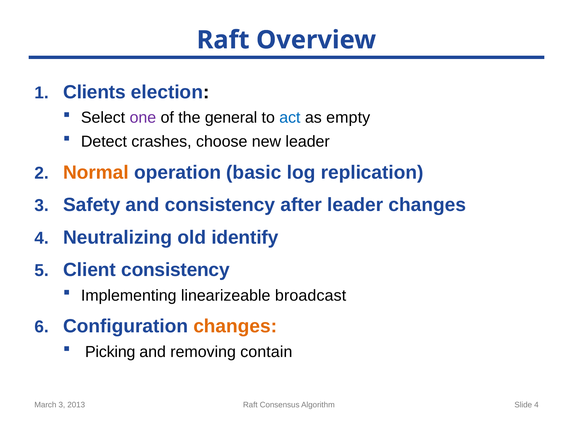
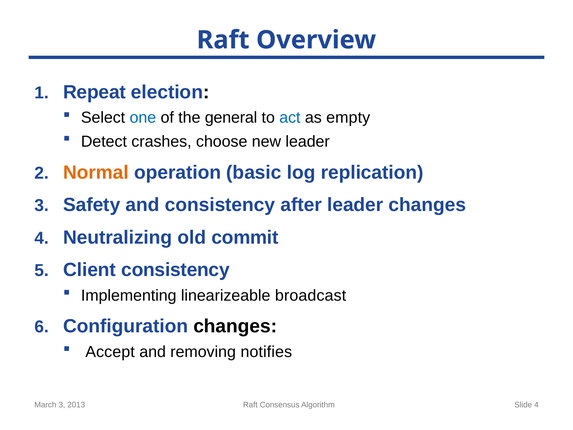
Clients: Clients -> Repeat
one colour: purple -> blue
identify: identify -> commit
changes at (235, 326) colour: orange -> black
Picking: Picking -> Accept
contain: contain -> notifies
